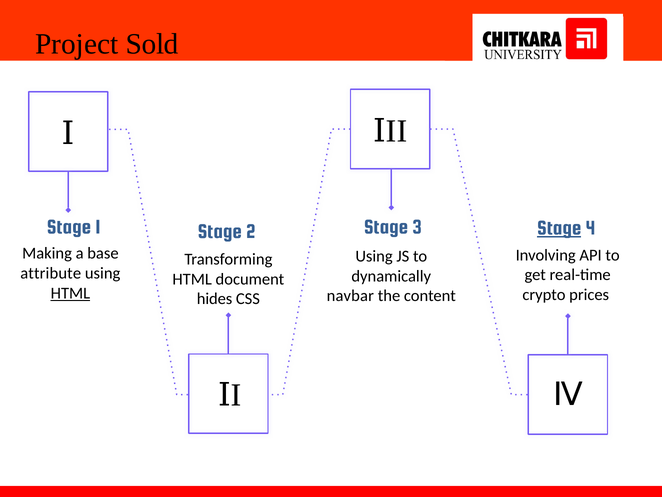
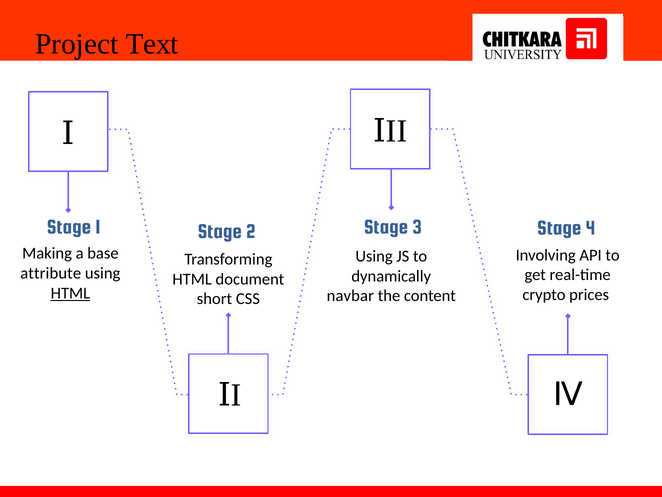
Sold: Sold -> Text
Stage at (559, 227) underline: present -> none
hides: hides -> short
